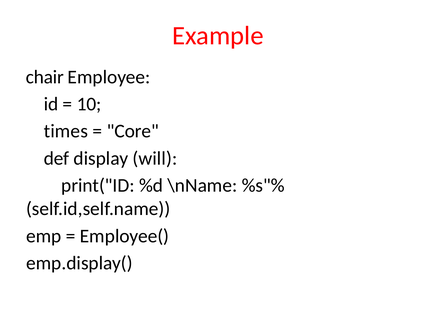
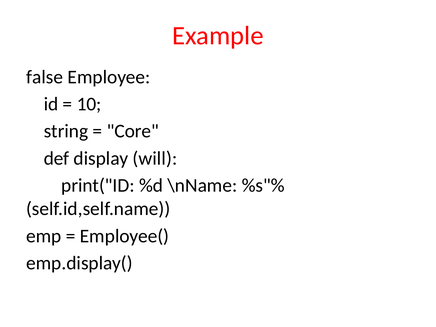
chair: chair -> false
times: times -> string
